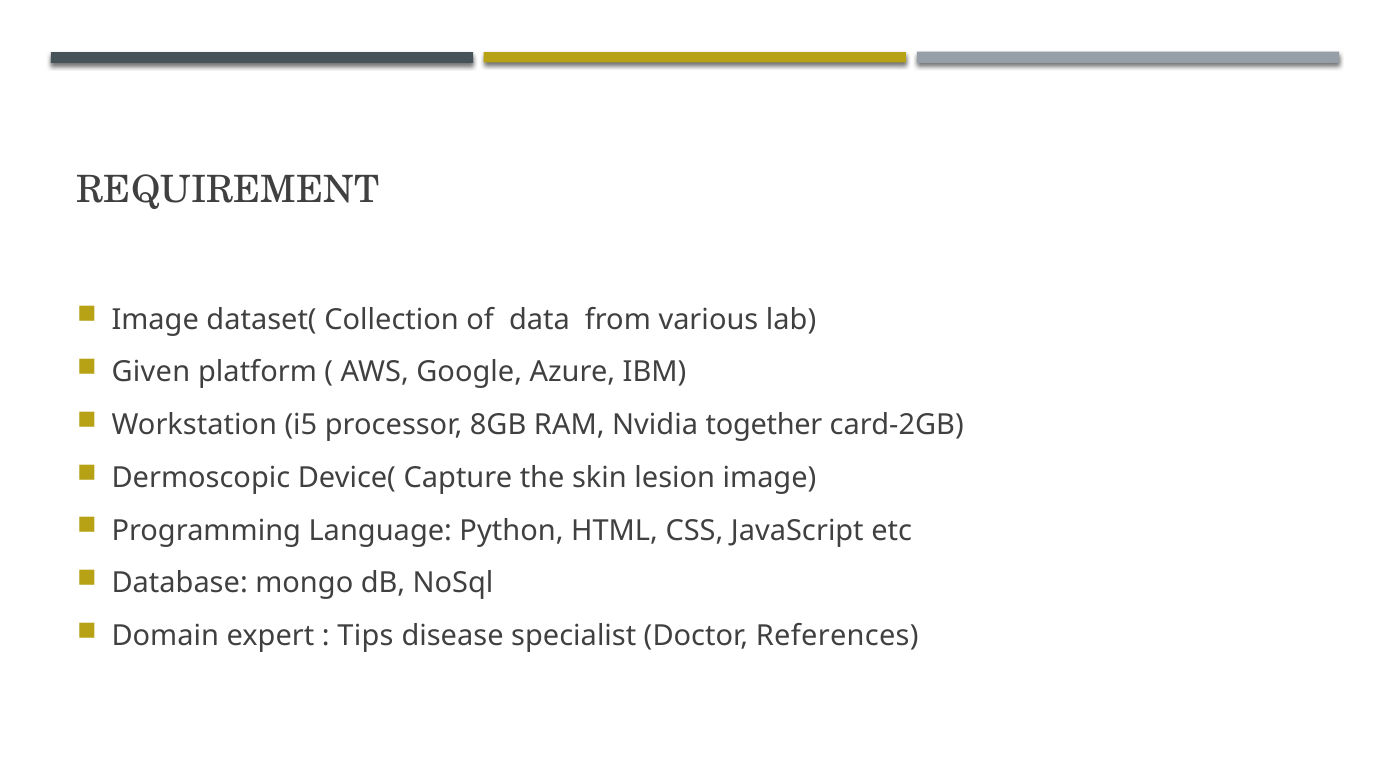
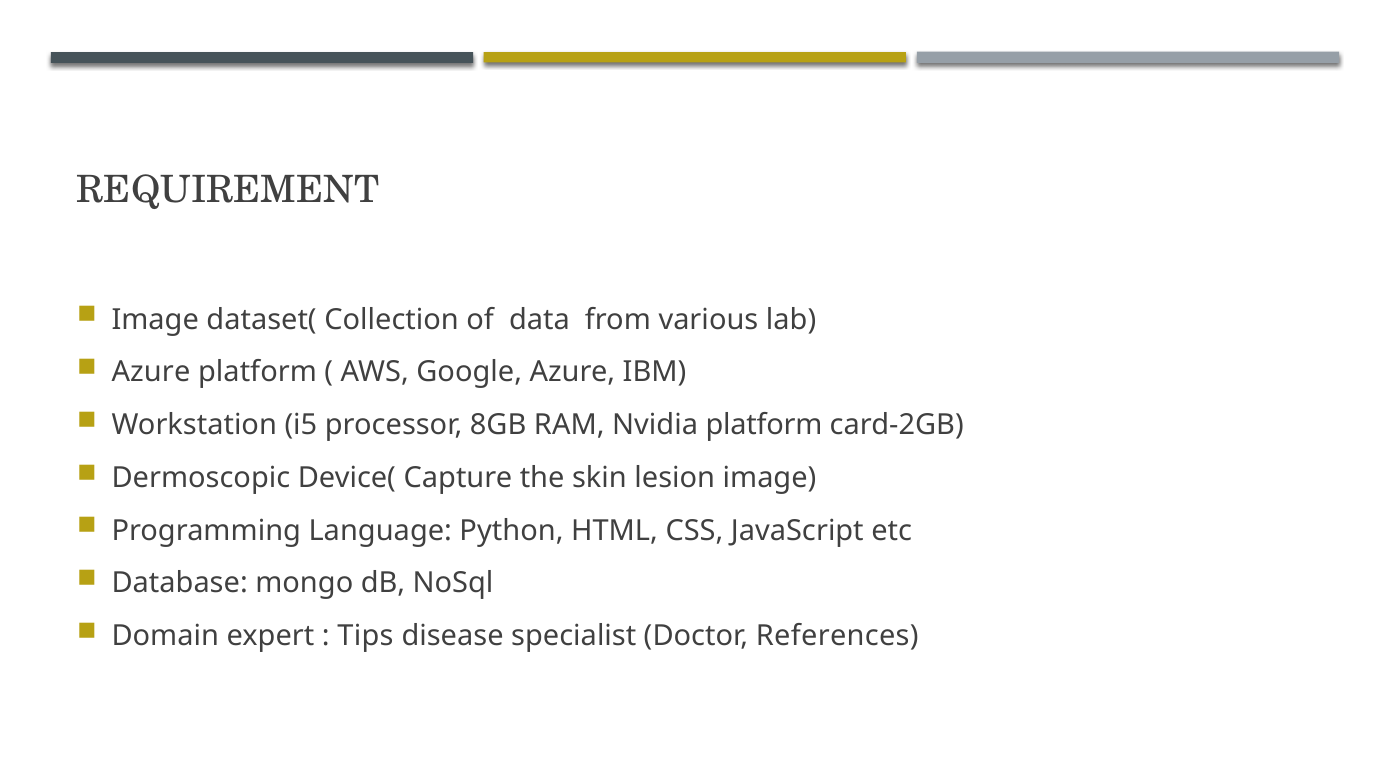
Given at (151, 372): Given -> Azure
Nvidia together: together -> platform
